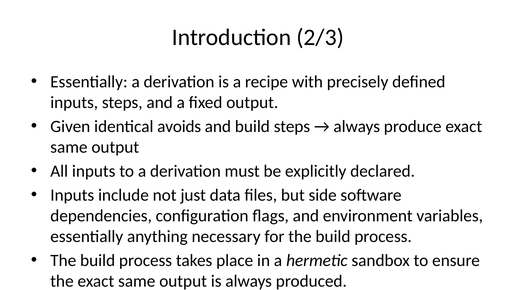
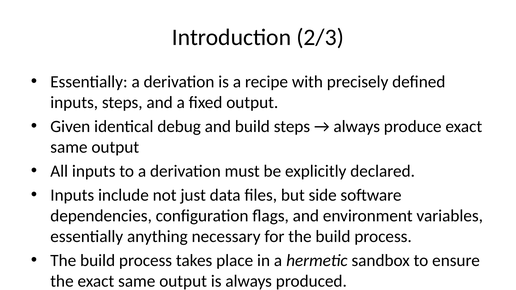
avoids: avoids -> debug
